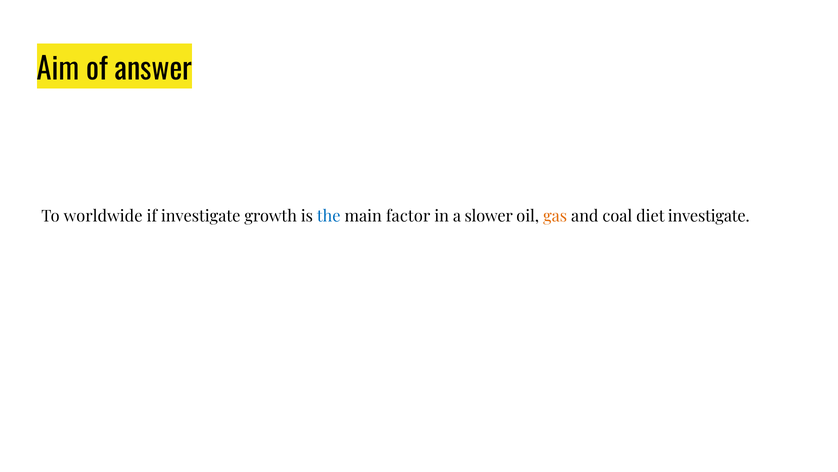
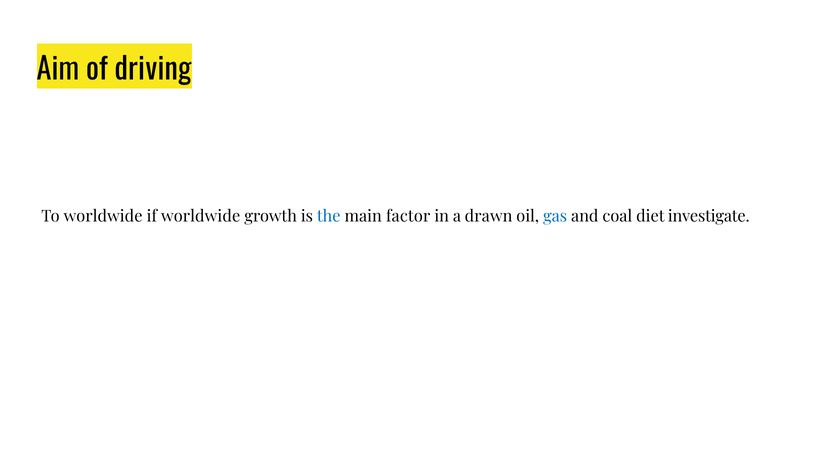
answer: answer -> driving
if investigate: investigate -> worldwide
slower: slower -> drawn
gas colour: orange -> blue
